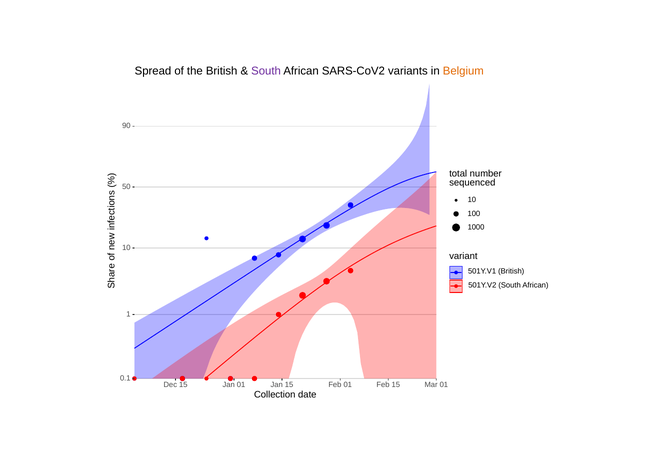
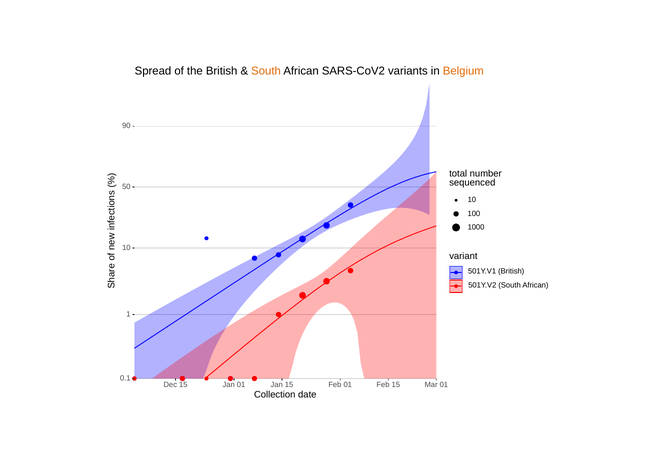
South at (266, 71) colour: purple -> orange
